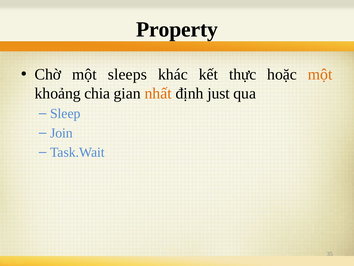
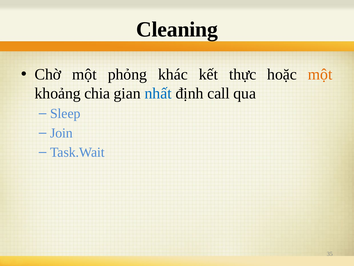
Property: Property -> Cleaning
sleeps: sleeps -> phỏng
nhất colour: orange -> blue
just: just -> call
